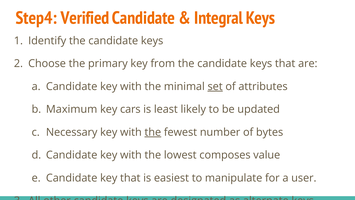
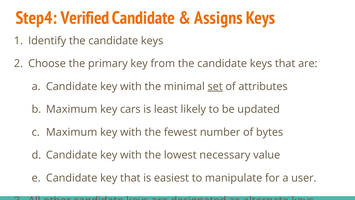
Integral: Integral -> Assigns
Necessary at (72, 132): Necessary -> Maximum
the at (153, 132) underline: present -> none
composes: composes -> necessary
